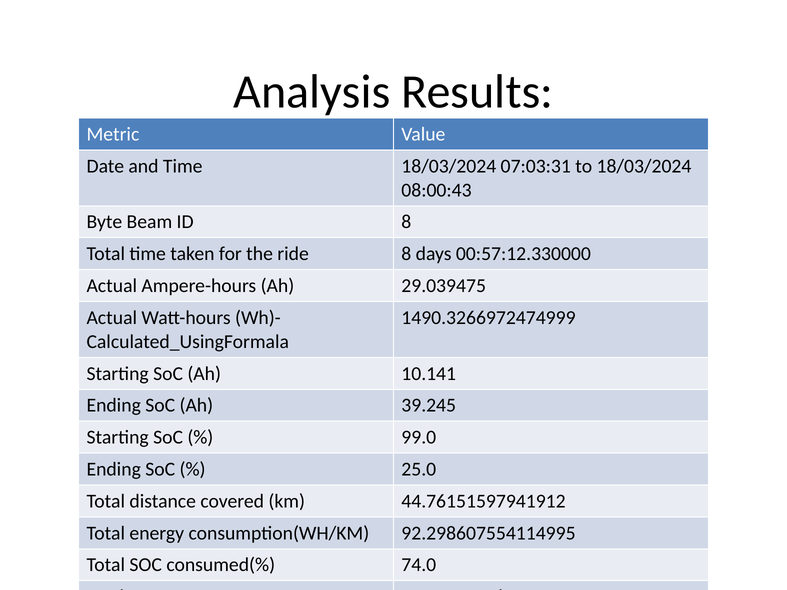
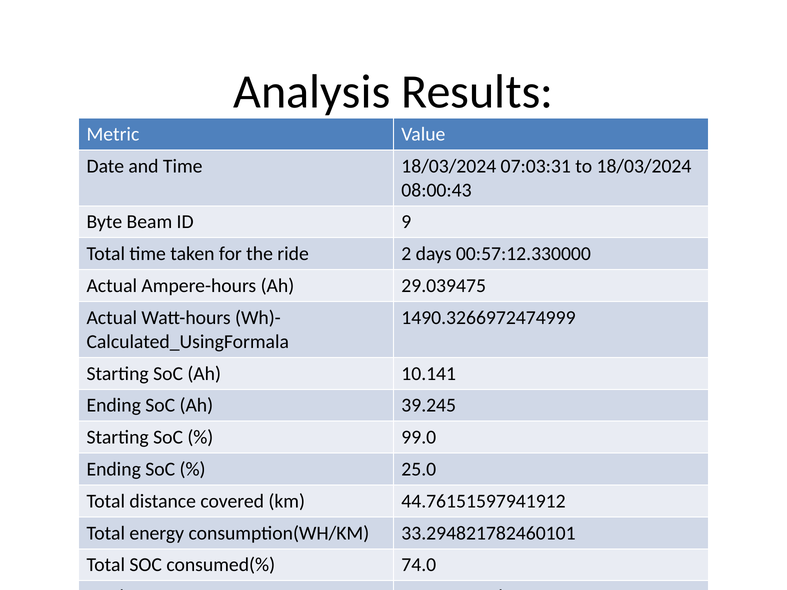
ID 8: 8 -> 9
ride 8: 8 -> 2
92.298607554114995: 92.298607554114995 -> 33.294821782460101
